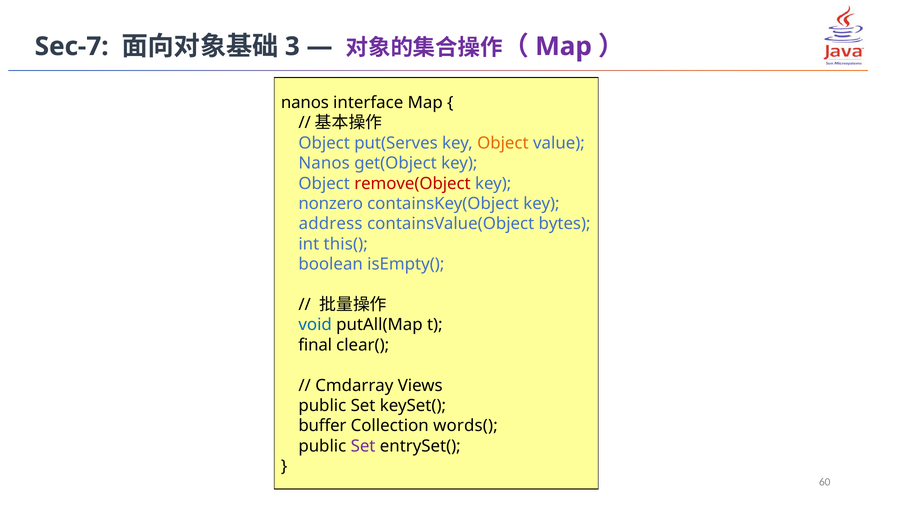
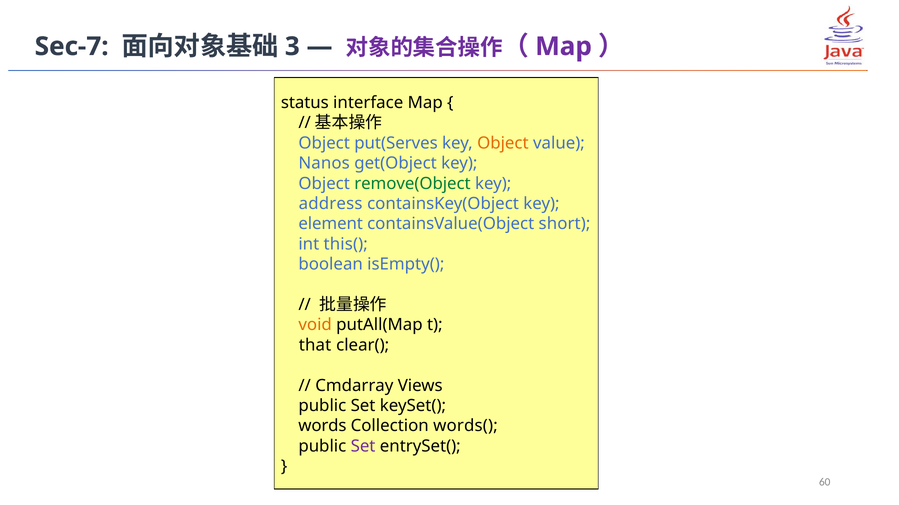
nanos at (305, 103): nanos -> status
remove(Object colour: red -> green
nonzero: nonzero -> address
address: address -> element
bytes: bytes -> short
void colour: blue -> orange
final: final -> that
buffer: buffer -> words
